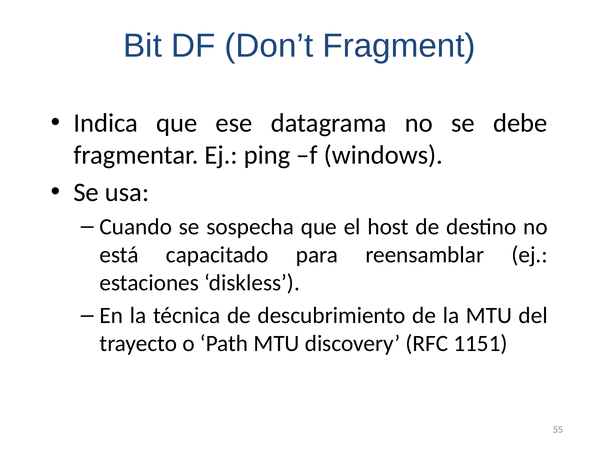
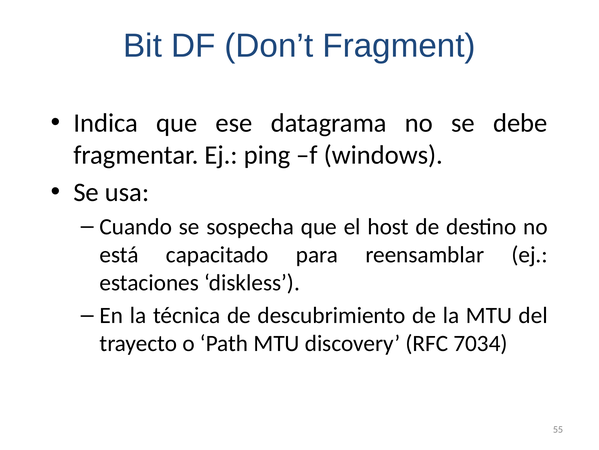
1151: 1151 -> 7034
